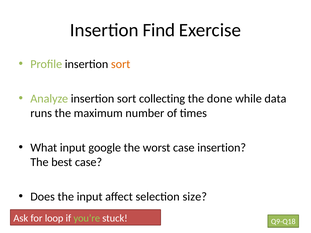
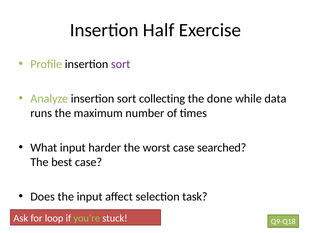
Find: Find -> Half
sort at (121, 64) colour: orange -> purple
google: google -> harder
case insertion: insertion -> searched
size: size -> task
